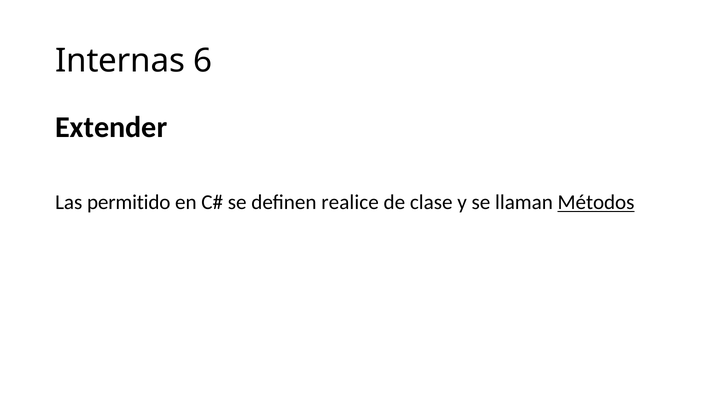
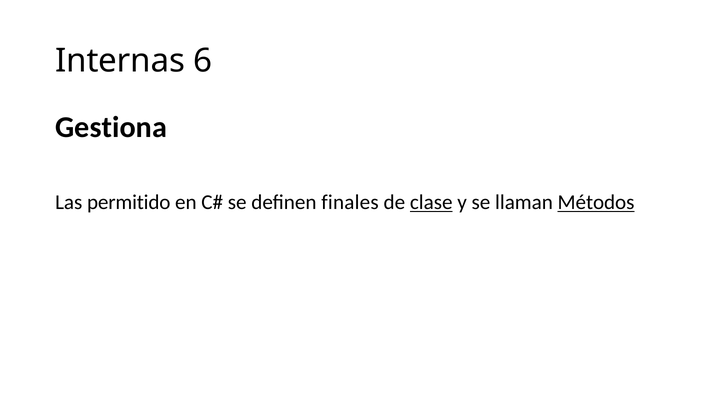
Extender: Extender -> Gestiona
realice: realice -> finales
clase underline: none -> present
